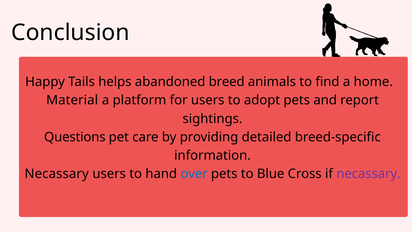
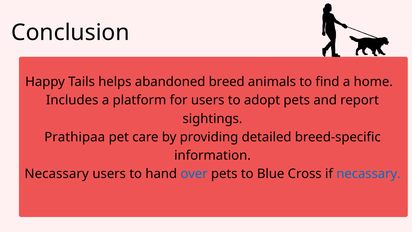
Material: Material -> Includes
Questions: Questions -> Prathipaa
necassary at (368, 174) colour: purple -> blue
